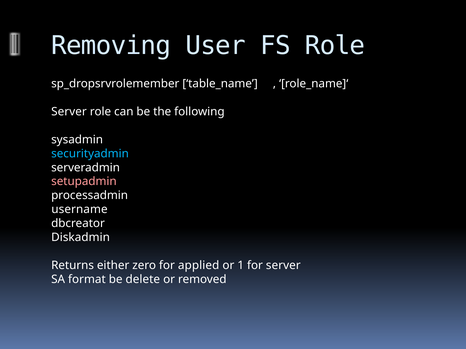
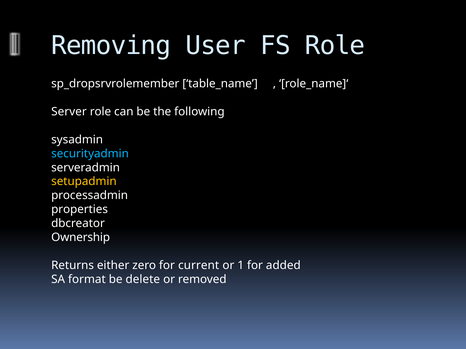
setupadmin colour: pink -> yellow
username: username -> properties
Diskadmin: Diskadmin -> Ownership
applied: applied -> current
for server: server -> added
